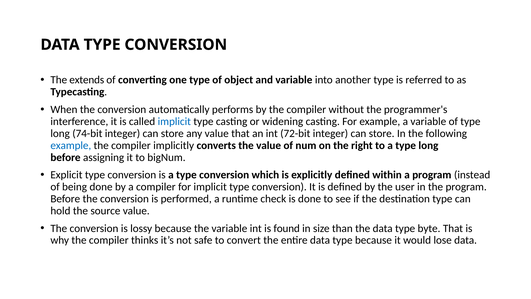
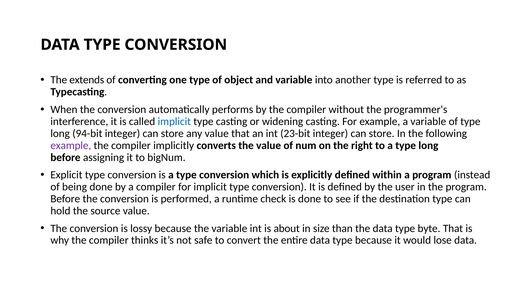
74-bit: 74-bit -> 94-bit
72-bit: 72-bit -> 23-bit
example at (71, 145) colour: blue -> purple
found: found -> about
